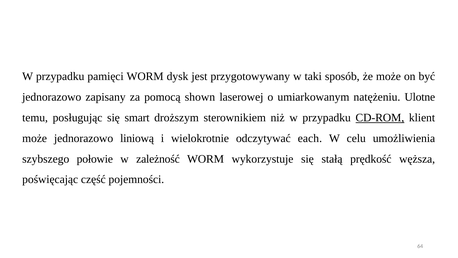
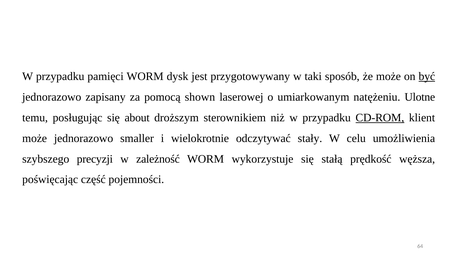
być underline: none -> present
smart: smart -> about
liniową: liniową -> smaller
each: each -> stały
połowie: połowie -> precyzji
